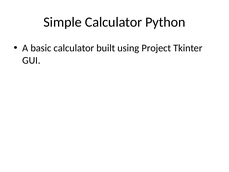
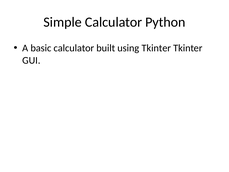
using Project: Project -> Tkinter
